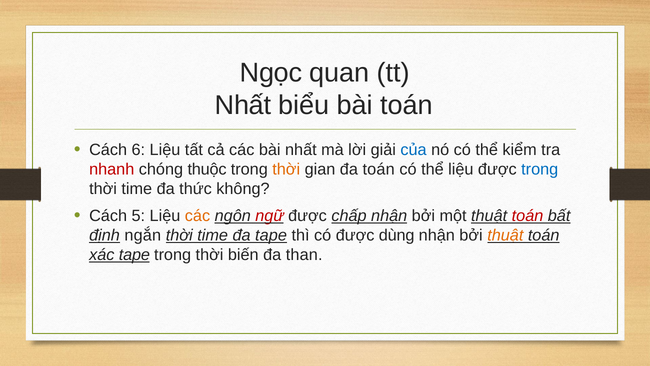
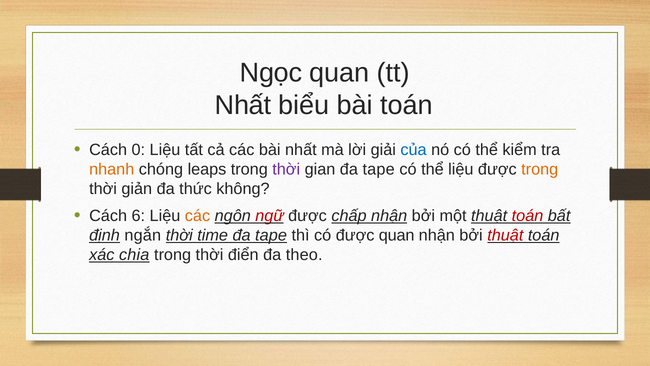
6: 6 -> 0
nhanh colour: red -> orange
thuộc: thuộc -> leaps
thời at (286, 169) colour: orange -> purple
gian đa toán: toán -> tape
trong at (540, 169) colour: blue -> orange
time at (137, 189): time -> giản
5: 5 -> 6
được dùng: dùng -> quan
thuật at (505, 235) colour: orange -> red
xác tape: tape -> chia
biến: biến -> điển
than: than -> theo
